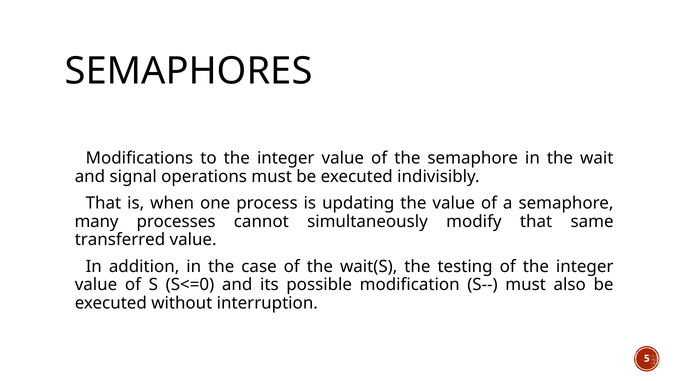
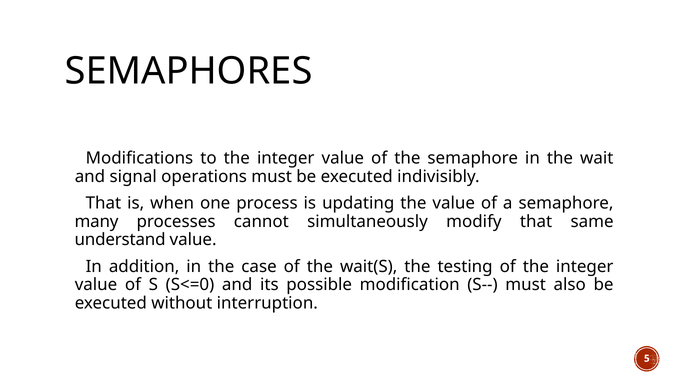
transferred: transferred -> understand
